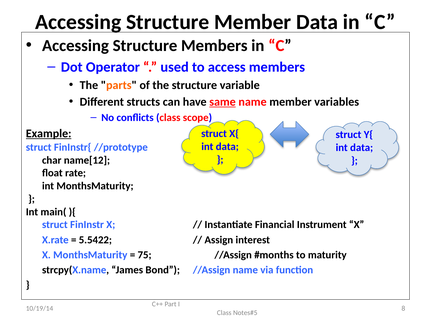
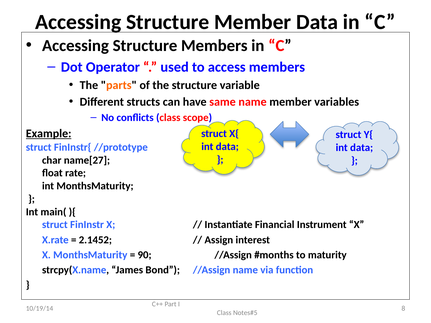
same underline: present -> none
name[12: name[12 -> name[27
5.5422: 5.5422 -> 2.1452
75: 75 -> 90
